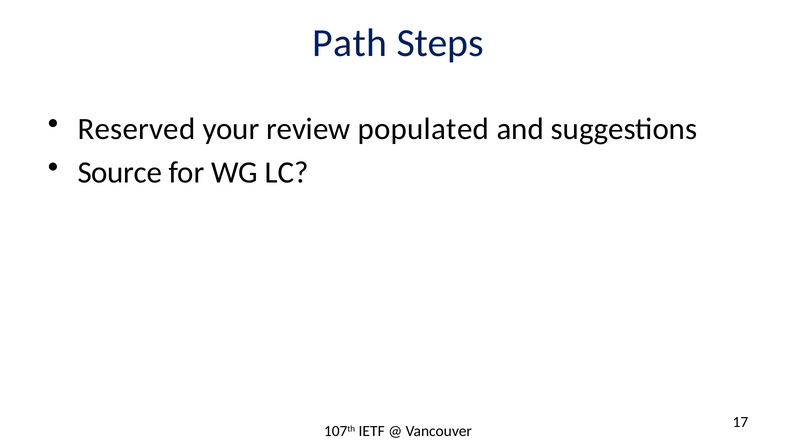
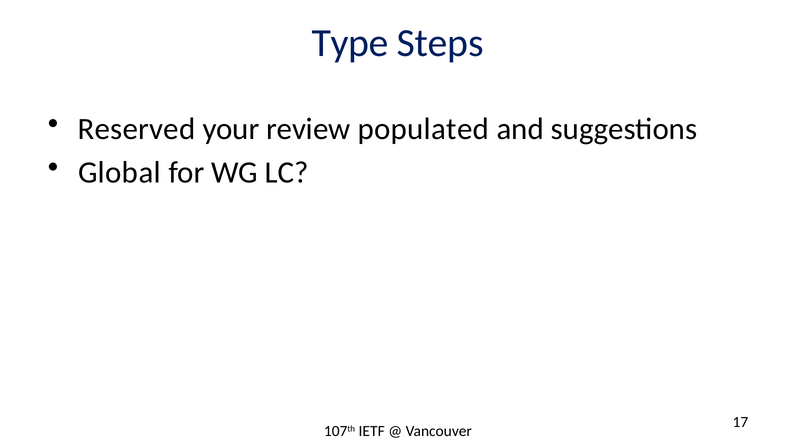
Path: Path -> Type
Source: Source -> Global
